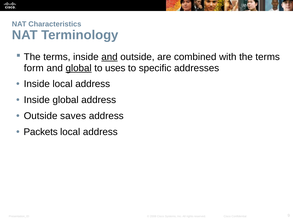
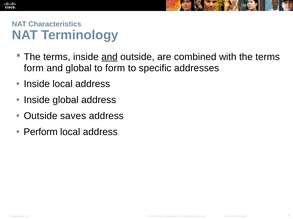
global at (79, 68) underline: present -> none
to uses: uses -> form
Packets: Packets -> Perform
